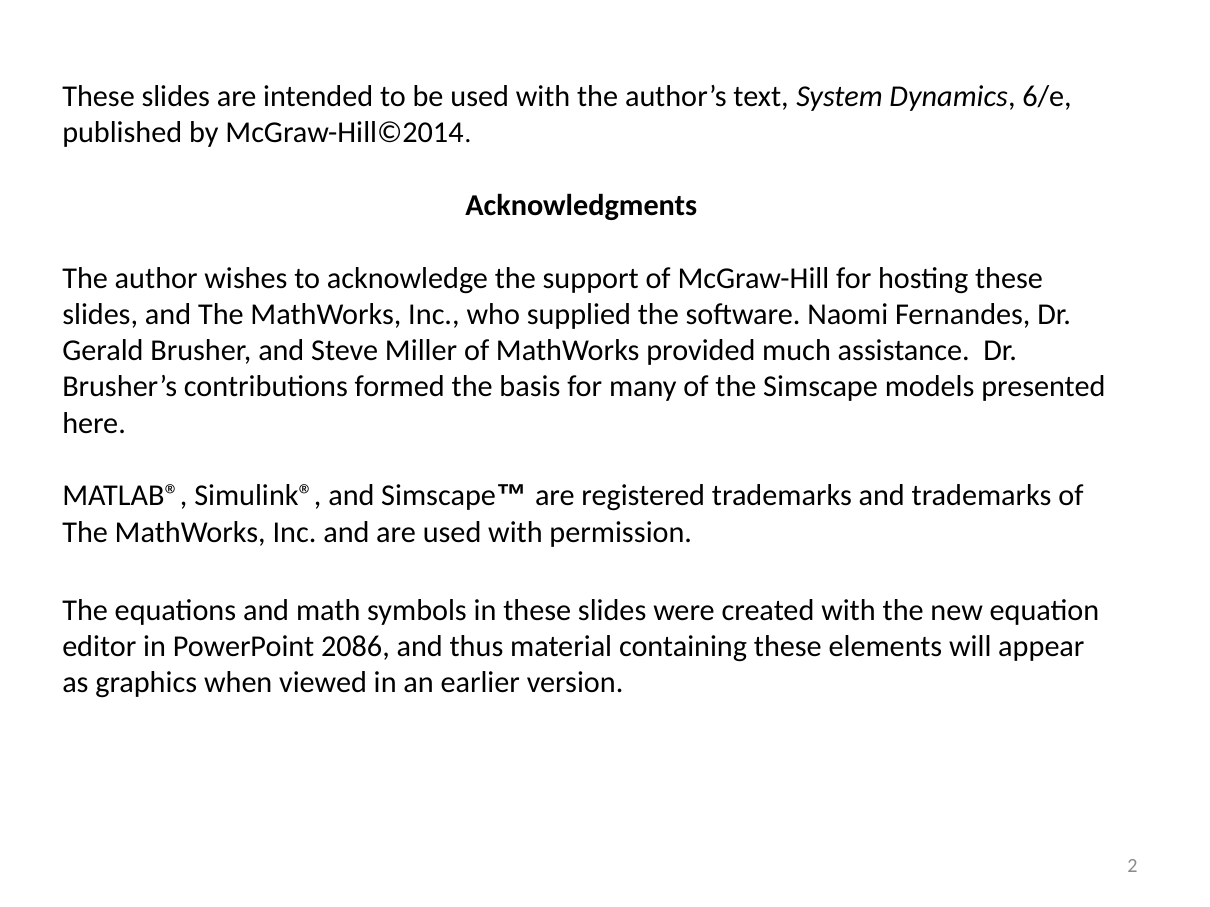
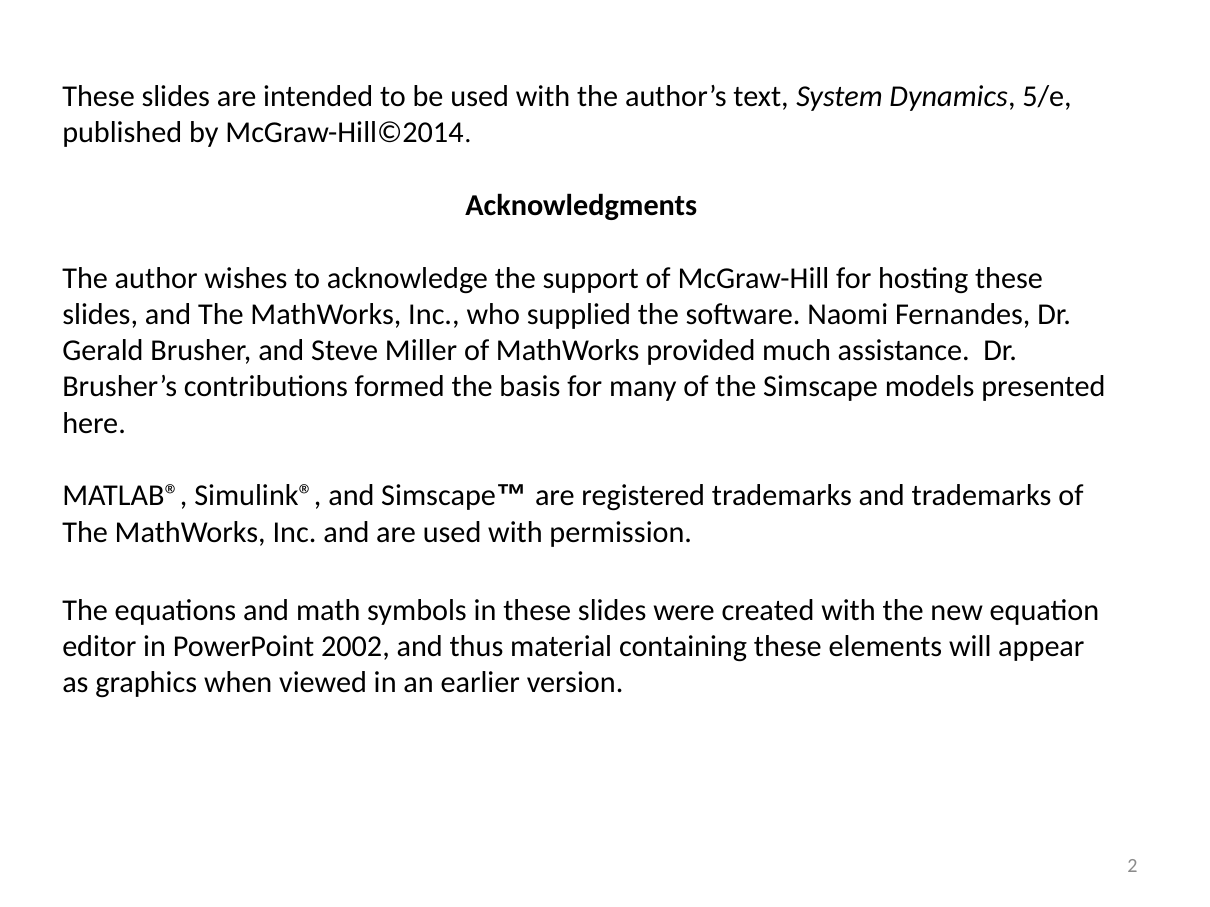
6/e: 6/e -> 5/e
2086: 2086 -> 2002
